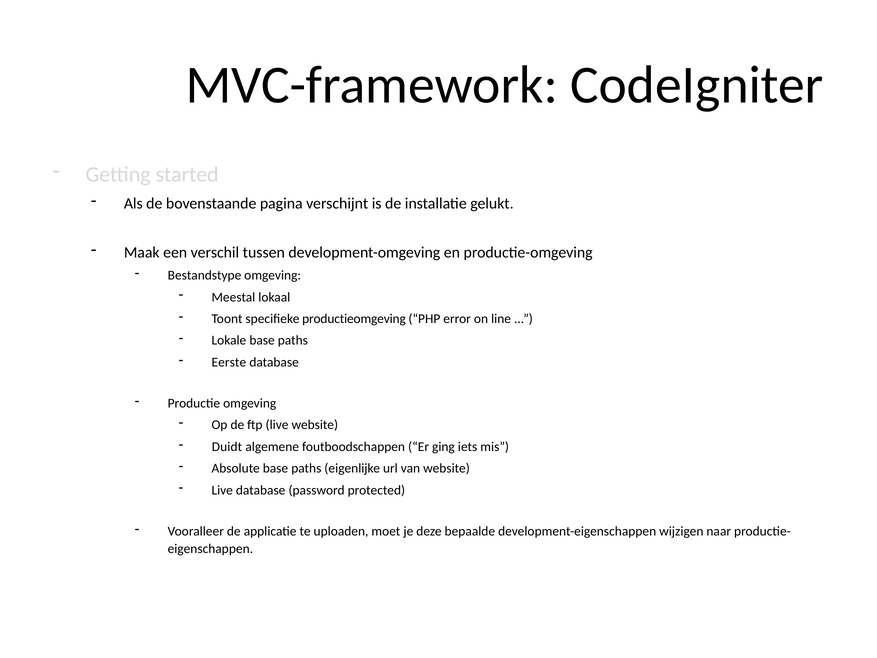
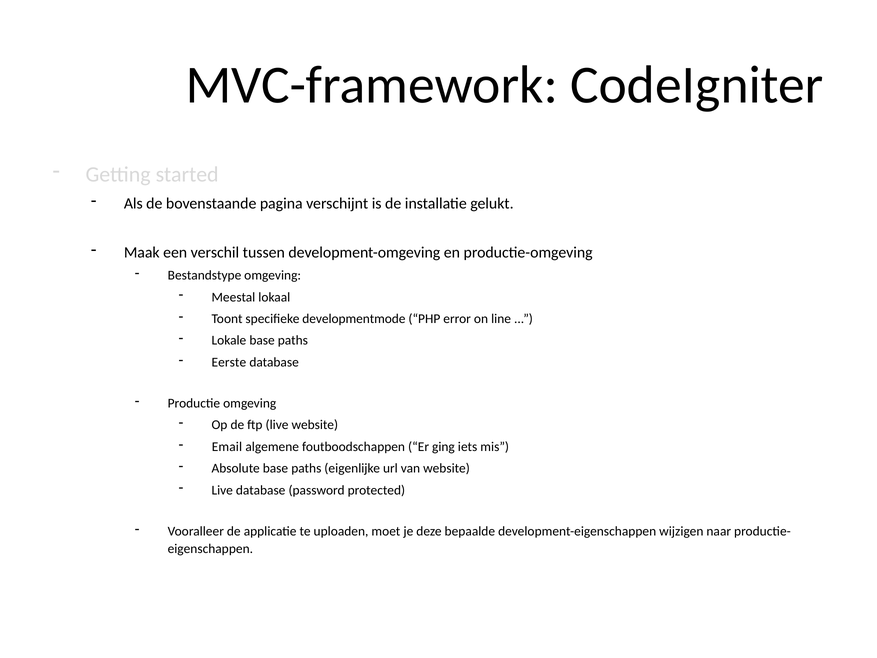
productieomgeving: productieomgeving -> developmentmode
Duidt: Duidt -> Email
